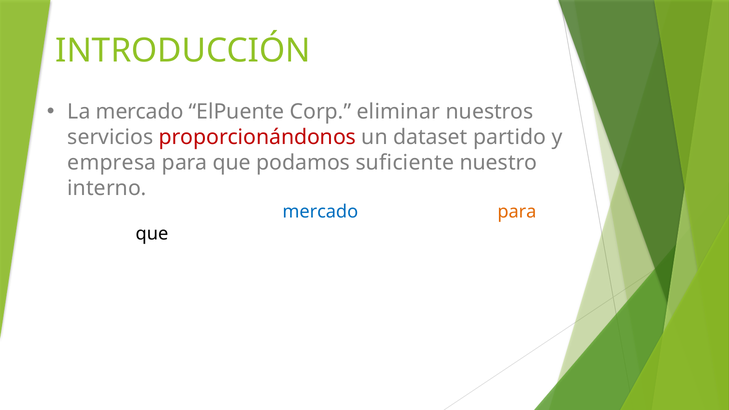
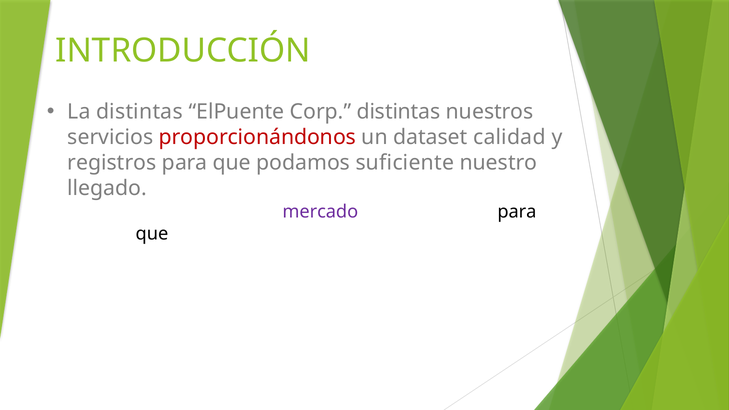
La mercado: mercado -> distintas
Corp eliminar: eliminar -> distintas
partido: partido -> calidad
empresa: empresa -> registros
interno: interno -> llegado
mercado at (320, 212) colour: blue -> purple
para at (517, 212) colour: orange -> black
